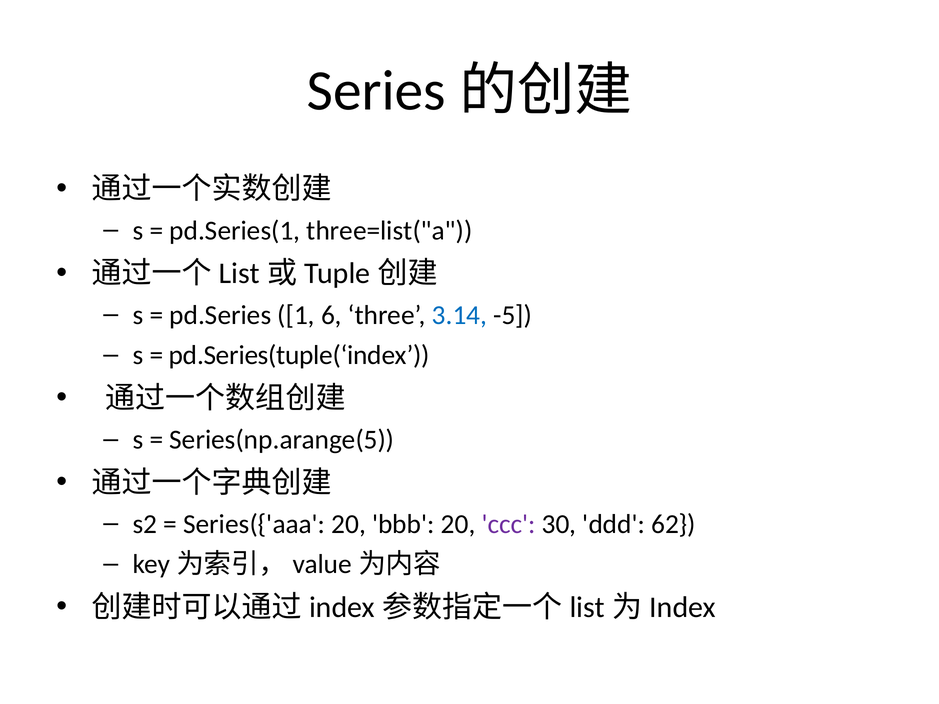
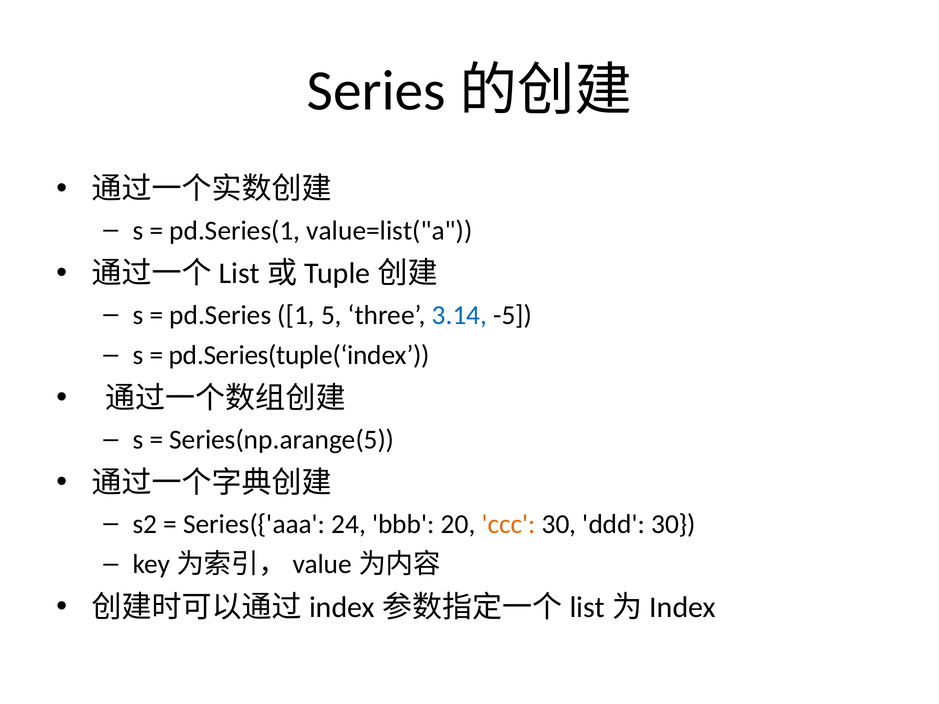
three=list("a: three=list("a -> value=list("a
6: 6 -> 5
Series({'aaa 20: 20 -> 24
ccc colour: purple -> orange
ddd 62: 62 -> 30
